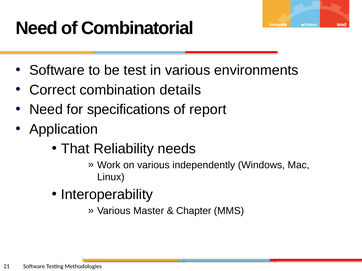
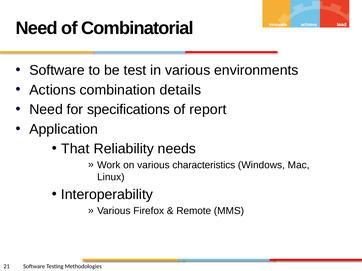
Correct: Correct -> Actions
independently: independently -> characteristics
Master: Master -> Firefox
Chapter: Chapter -> Remote
